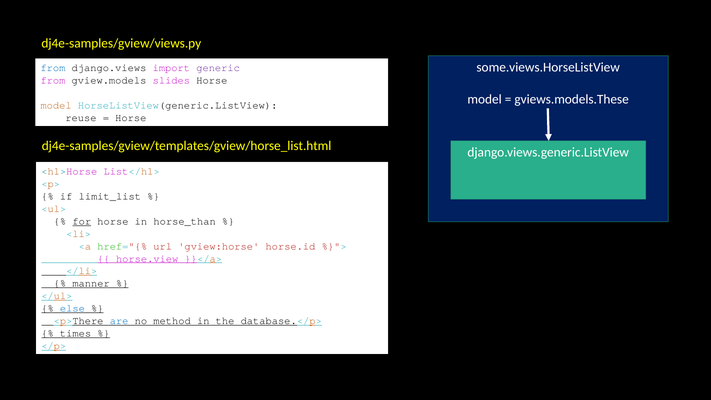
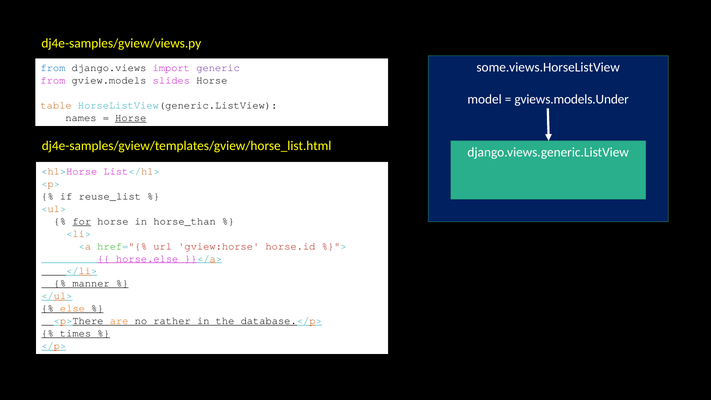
gviews.models.These: gviews.models.These -> gviews.models.Under
model at (56, 105): model -> table
reuse: reuse -> names
Horse at (131, 118) underline: none -> present
limit_list: limit_list -> reuse_list
horse.view: horse.view -> horse.else
else colour: blue -> orange
are colour: blue -> orange
method: method -> rather
